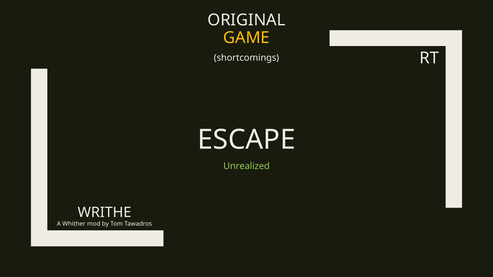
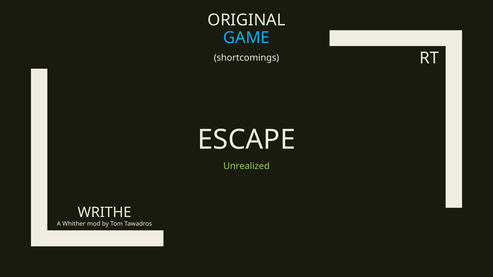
GAME colour: yellow -> light blue
